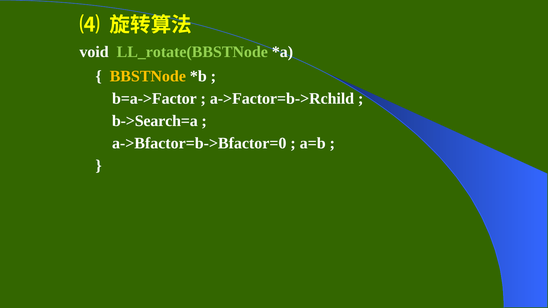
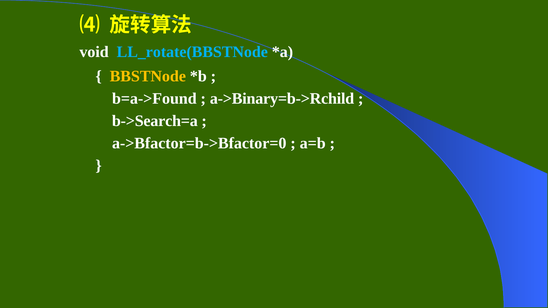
LL_rotate(BBSTNode colour: light green -> light blue
b=a->Factor: b=a->Factor -> b=a->Found
a->Factor=b->Rchild: a->Factor=b->Rchild -> a->Binary=b->Rchild
